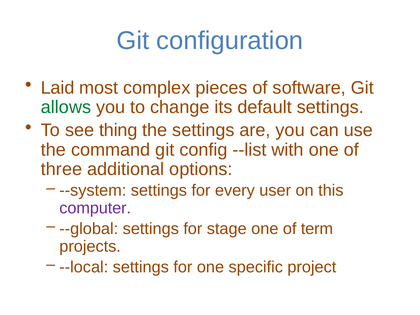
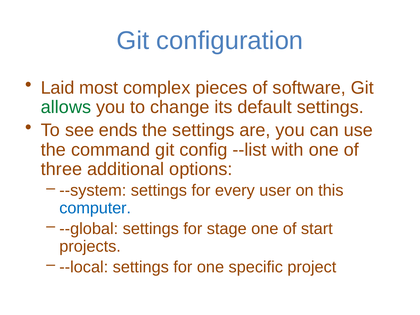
thing: thing -> ends
computer colour: purple -> blue
term: term -> start
